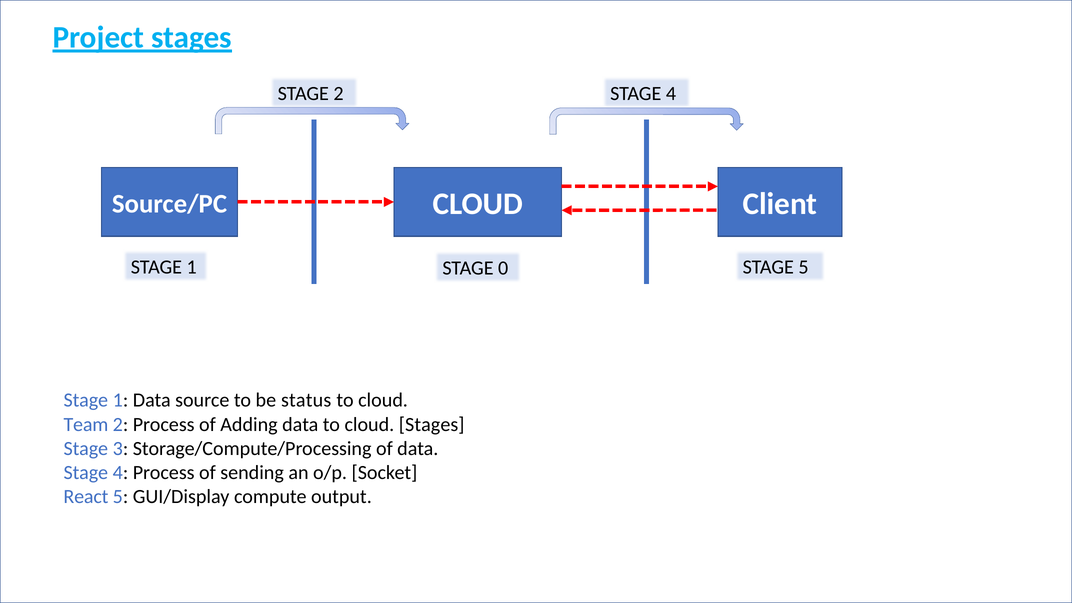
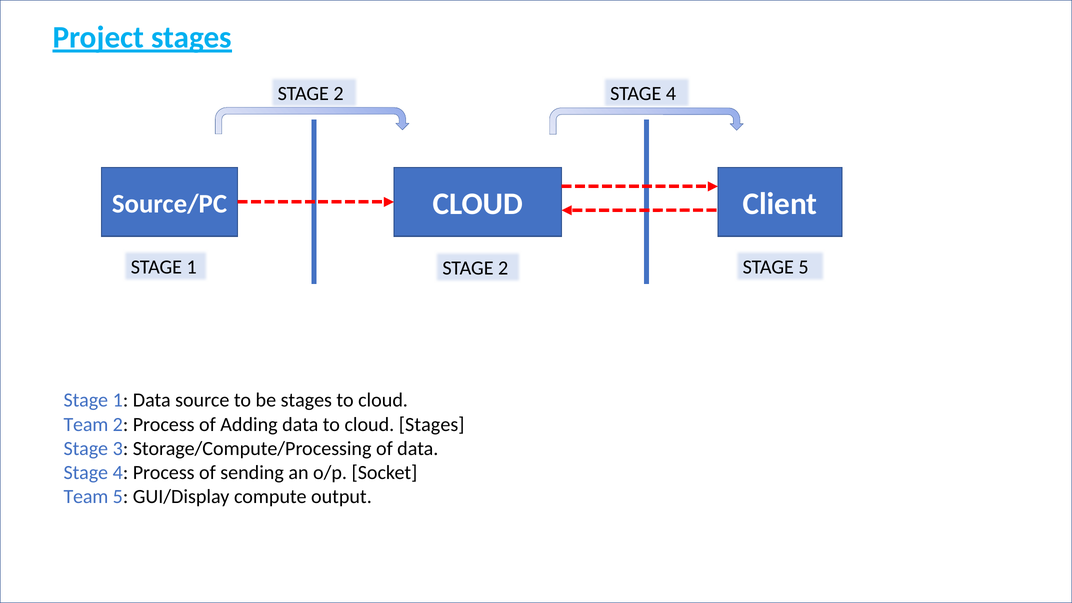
0 at (503, 268): 0 -> 2
be status: status -> stages
React at (86, 497): React -> Team
